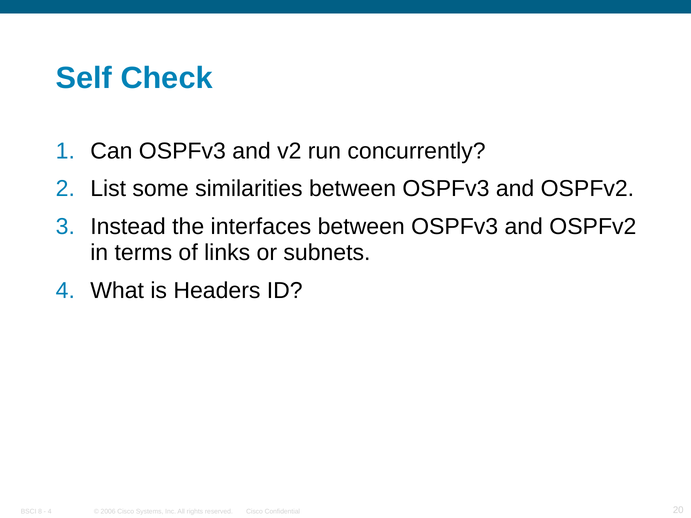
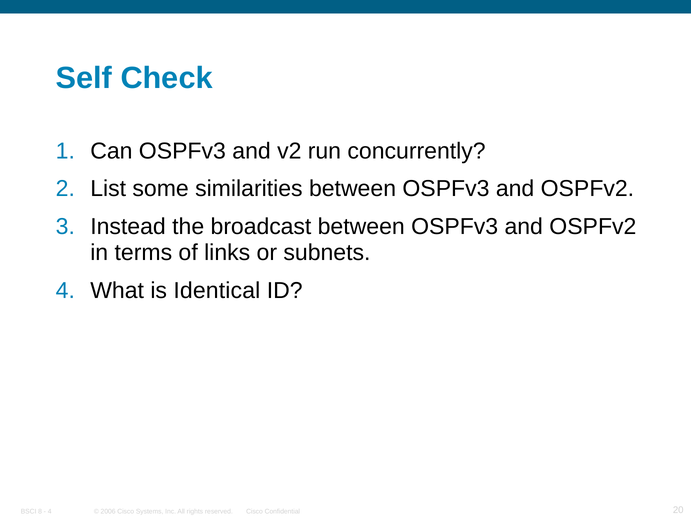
interfaces: interfaces -> broadcast
Headers: Headers -> Identical
